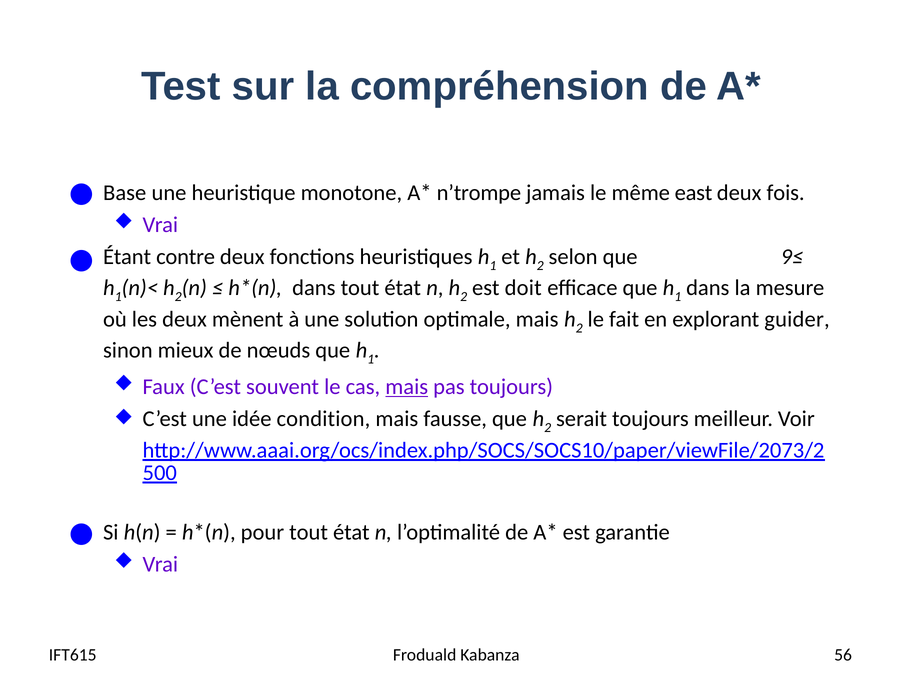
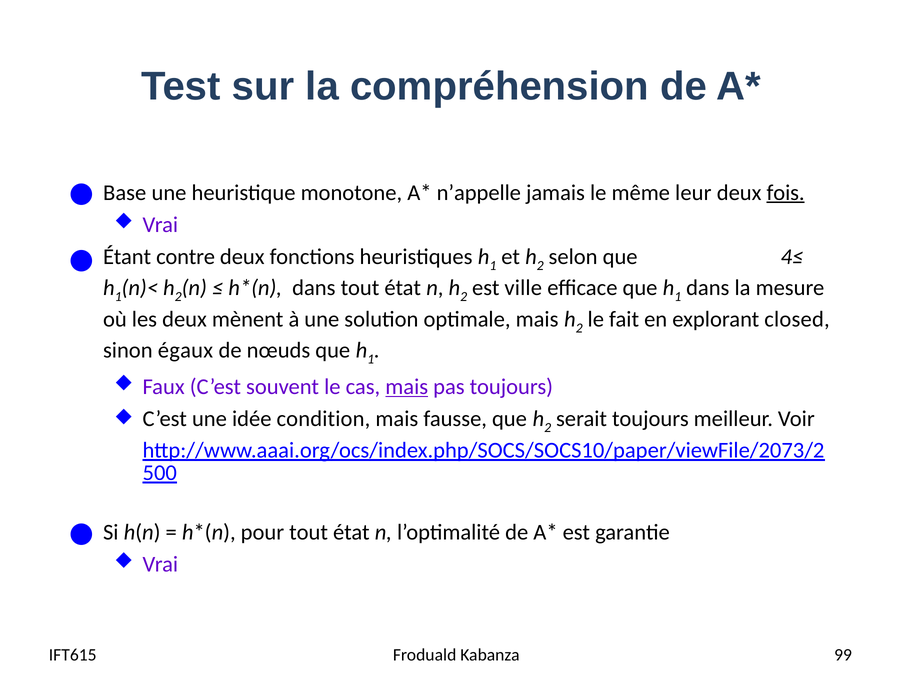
n’trompe: n’trompe -> n’appelle
east: east -> leur
fois underline: none -> present
9≤: 9≤ -> 4≤
doit: doit -> ville
guider: guider -> closed
mieux: mieux -> égaux
56: 56 -> 99
